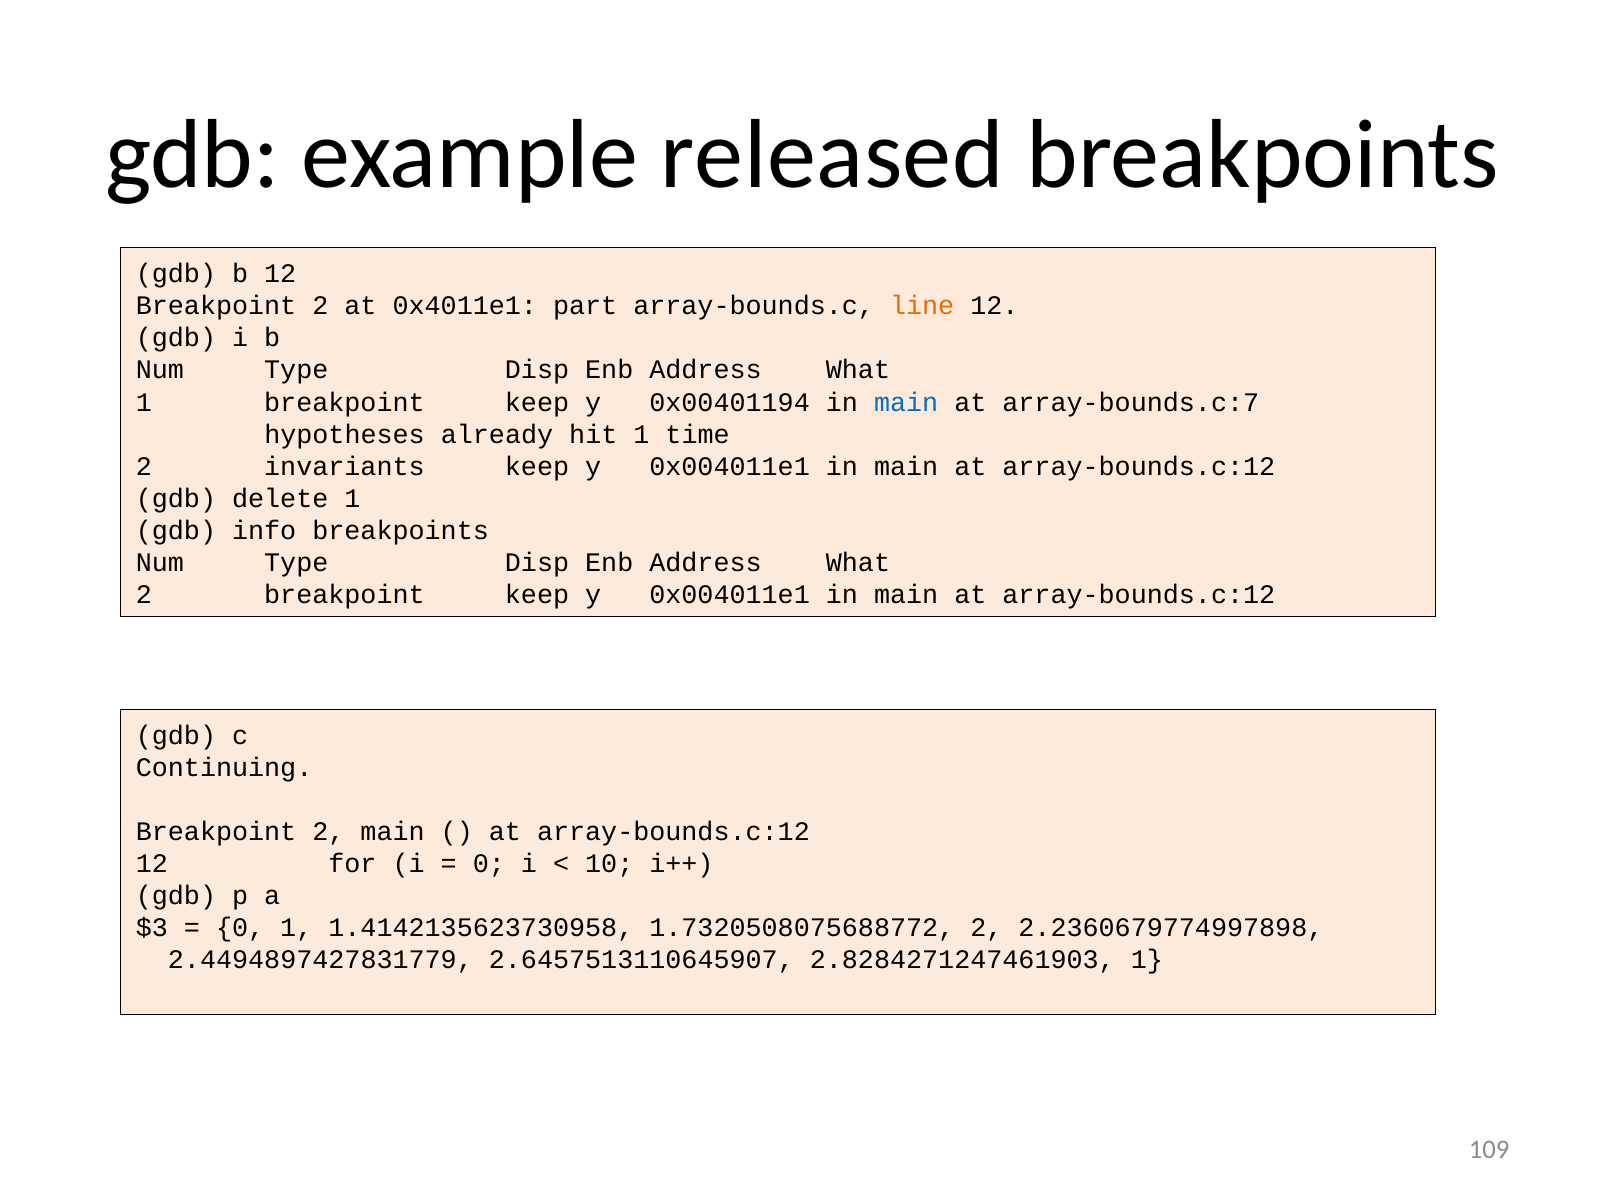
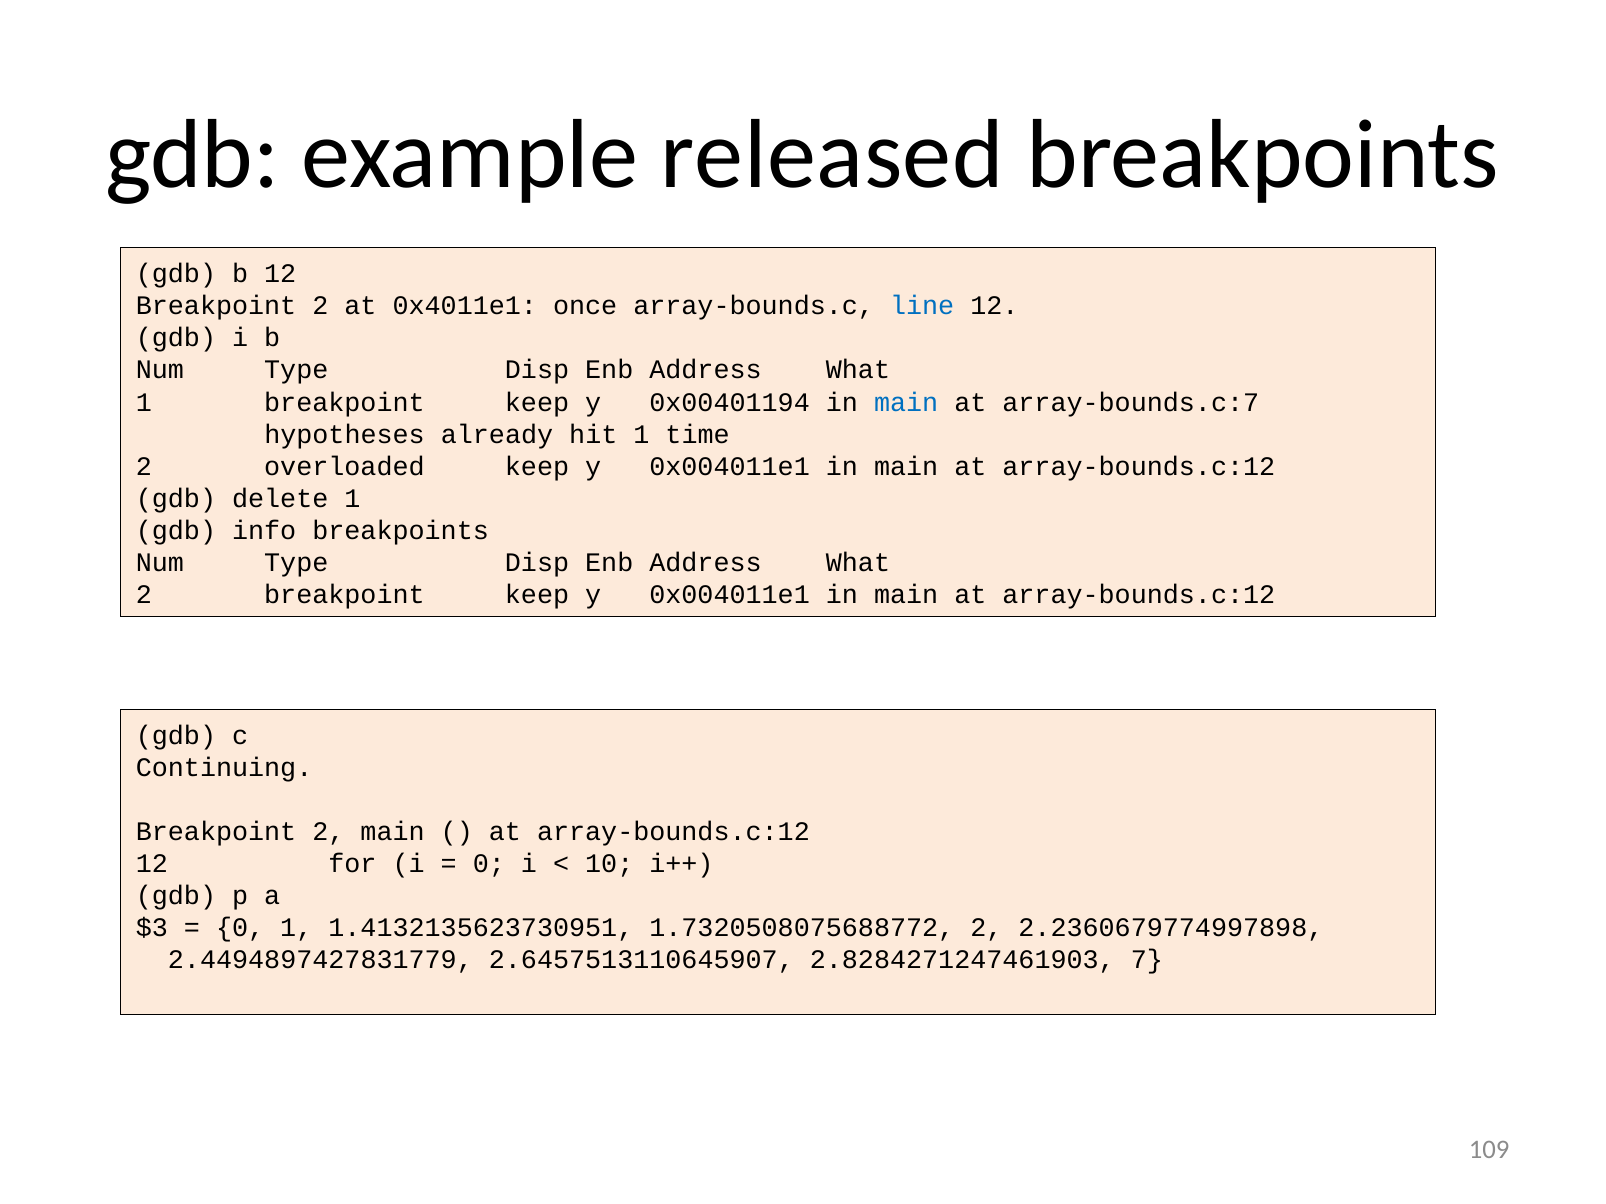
part: part -> once
line colour: orange -> blue
invariants: invariants -> overloaded
1.4142135623730958: 1.4142135623730958 -> 1.4132135623730951
2.8284271247461903 1: 1 -> 7
